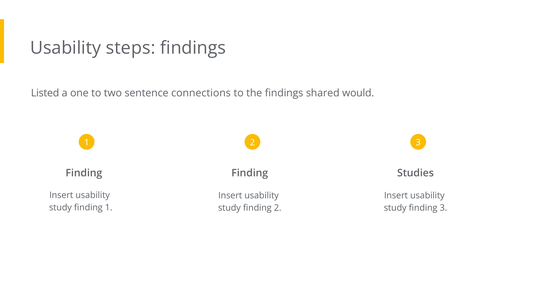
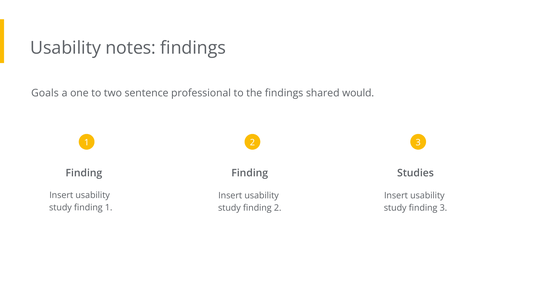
steps: steps -> notes
Listed: Listed -> Goals
connections: connections -> professional
